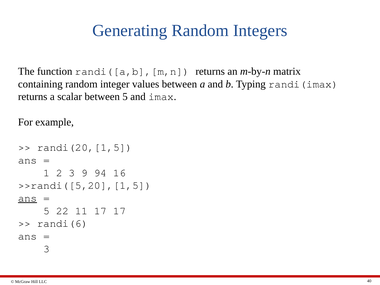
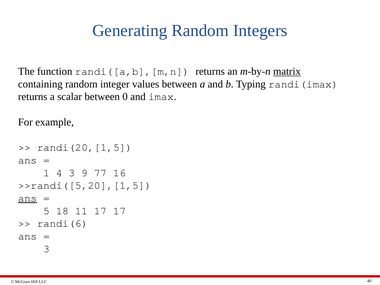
matrix underline: none -> present
between 5: 5 -> 0
2: 2 -> 4
94: 94 -> 77
22: 22 -> 18
